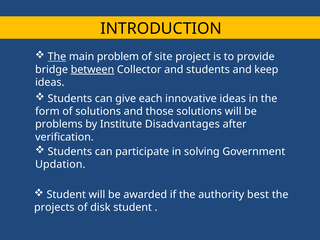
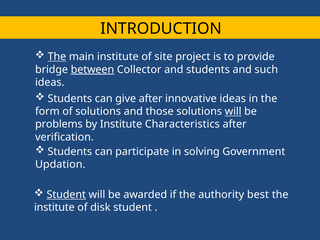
main problem: problem -> institute
keep: keep -> such
give each: each -> after
will at (233, 111) underline: none -> present
Disadvantages: Disadvantages -> Characteristics
Student at (66, 195) underline: none -> present
projects at (54, 207): projects -> institute
